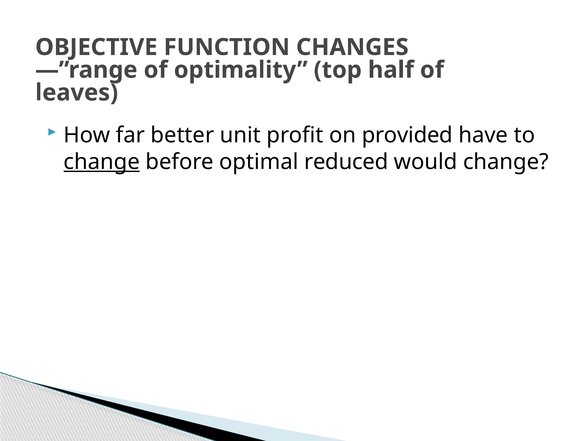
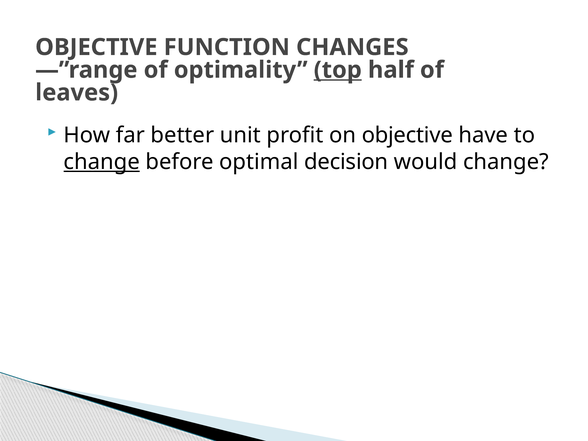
top underline: none -> present
on provided: provided -> objective
reduced: reduced -> decision
